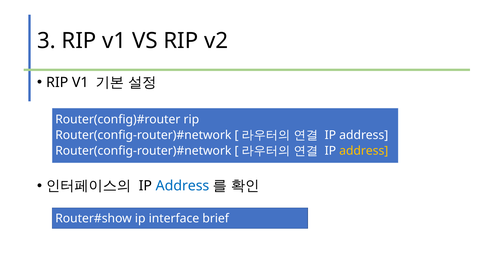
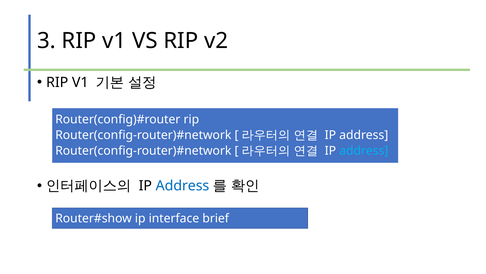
address at (364, 151) colour: yellow -> light blue
